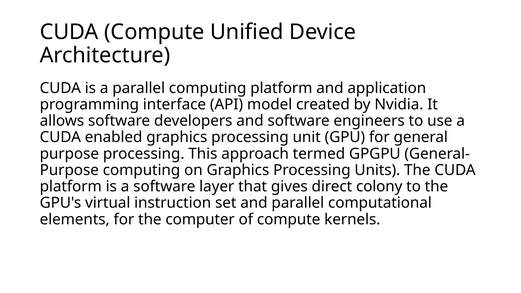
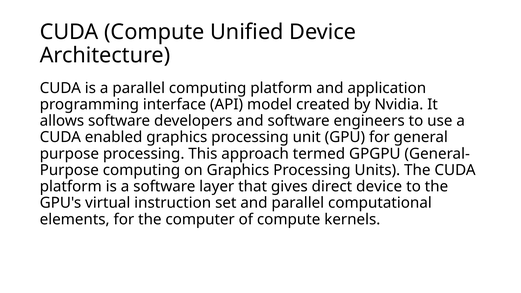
direct colony: colony -> device
